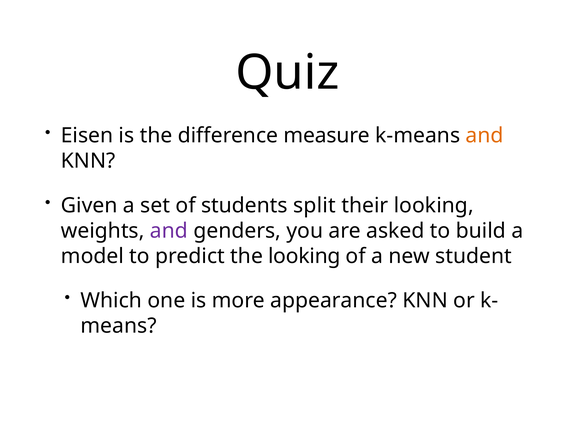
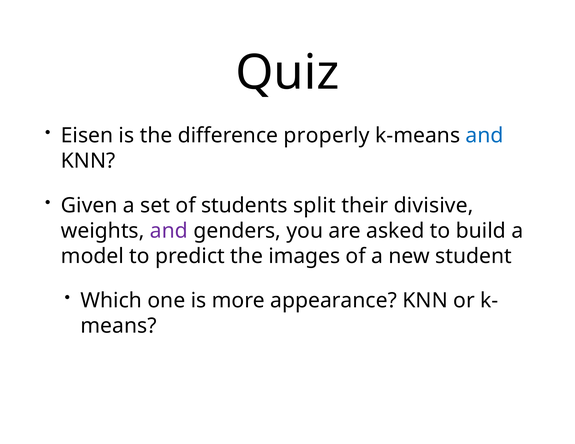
measure: measure -> properly
and at (485, 136) colour: orange -> blue
their looking: looking -> divisive
the looking: looking -> images
